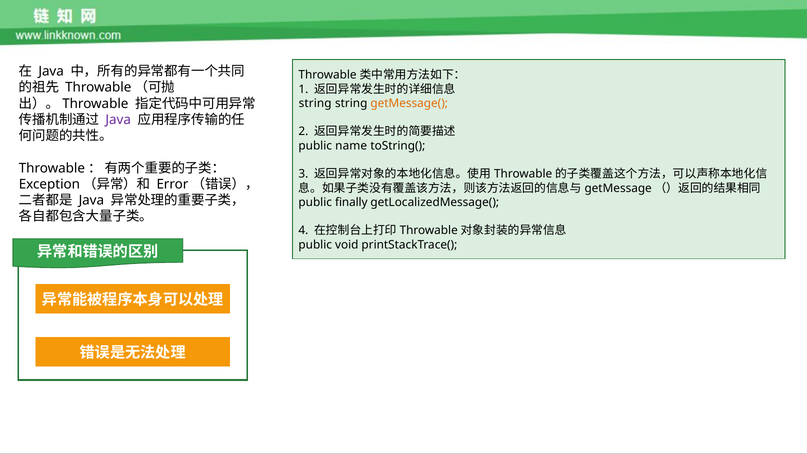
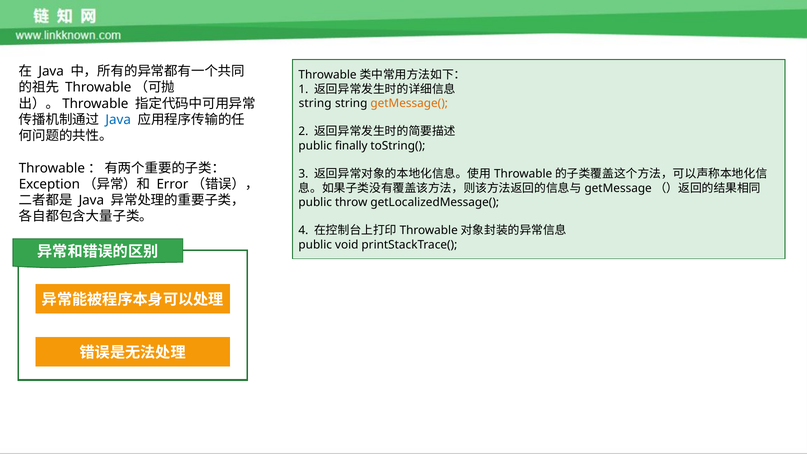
Java at (118, 120) colour: purple -> blue
name: name -> finally
finally: finally -> throw
